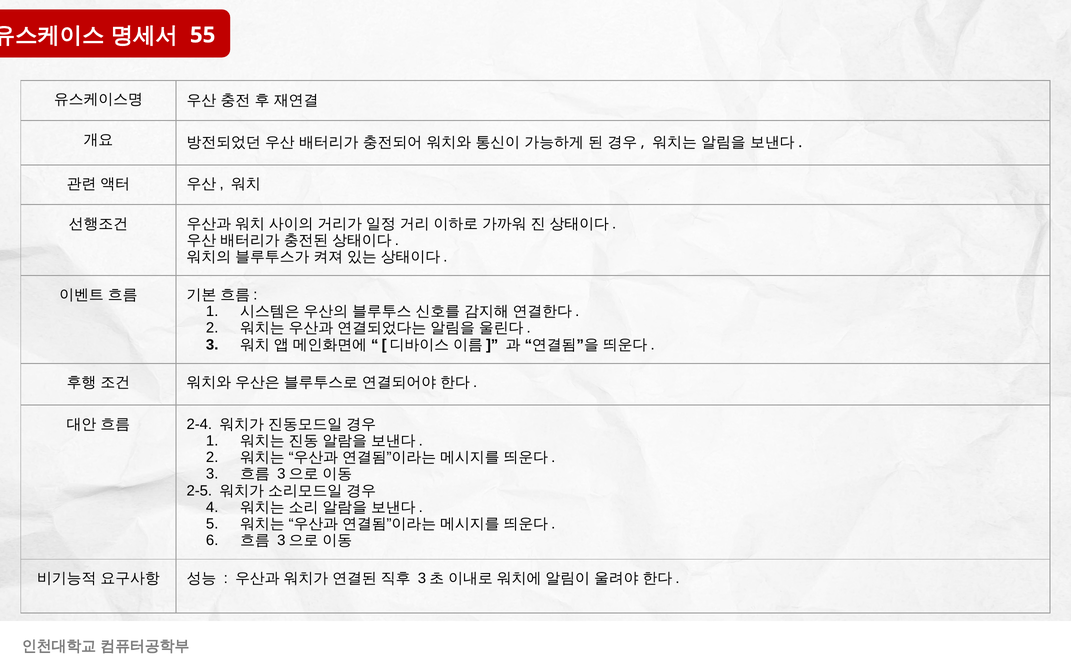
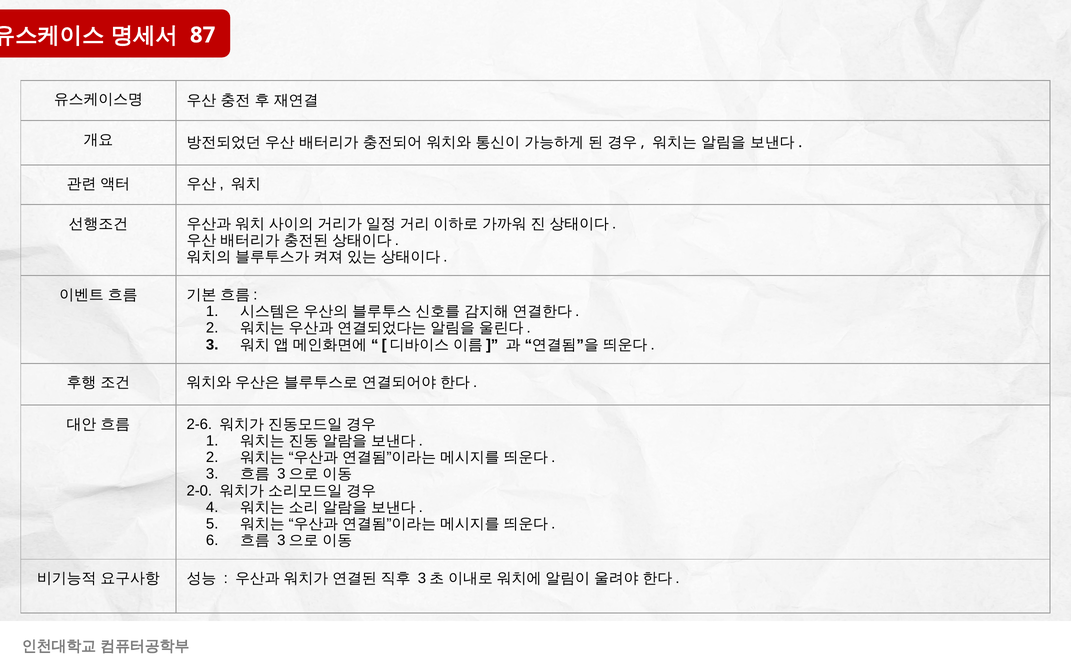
55: 55 -> 87
2-4: 2-4 -> 2-6
2-5: 2-5 -> 2-0
